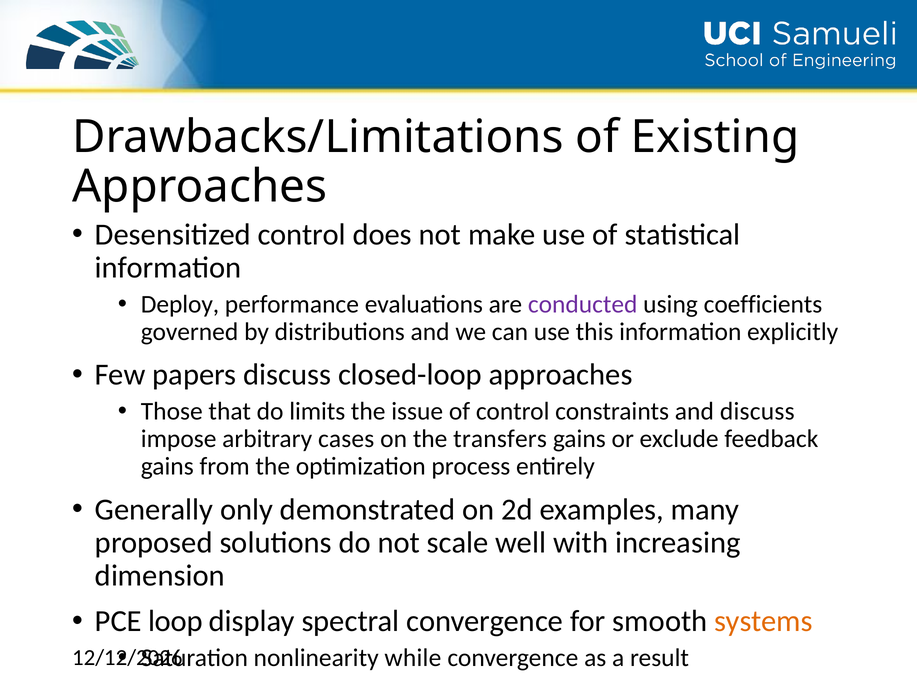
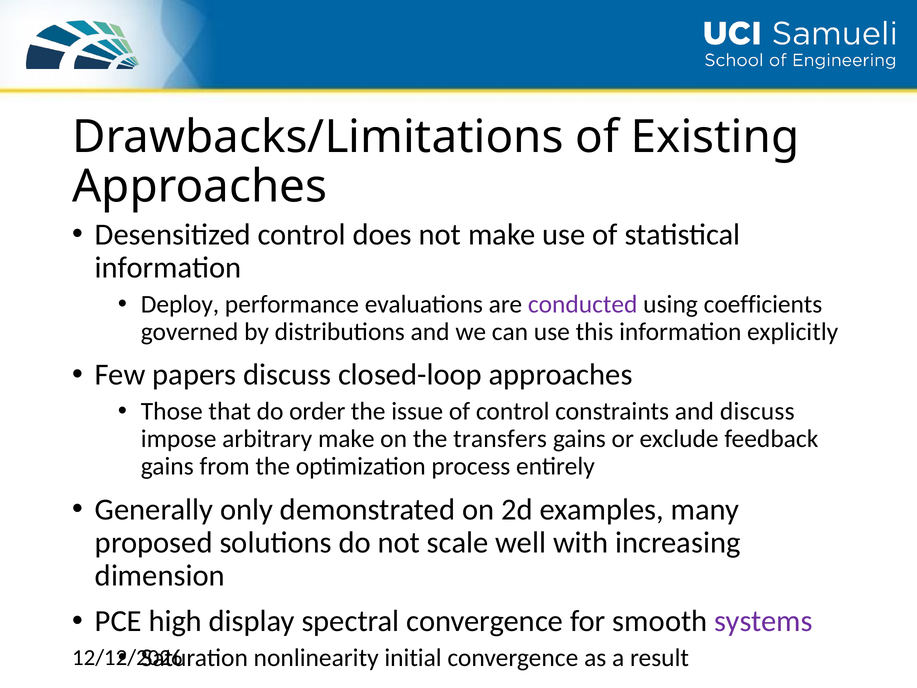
limits: limits -> order
arbitrary cases: cases -> make
loop: loop -> high
systems colour: orange -> purple
while: while -> initial
